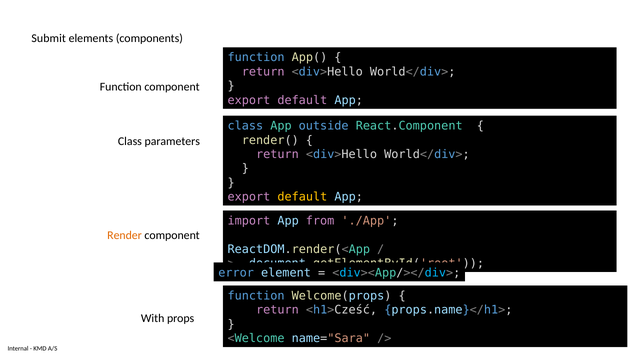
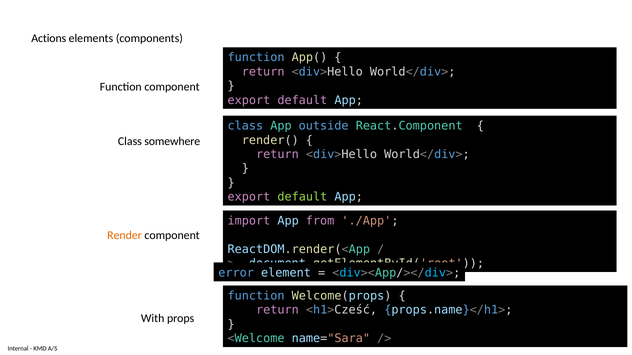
Submit: Submit -> Actions
parameters: parameters -> somewhere
default at (302, 197) colour: yellow -> light green
